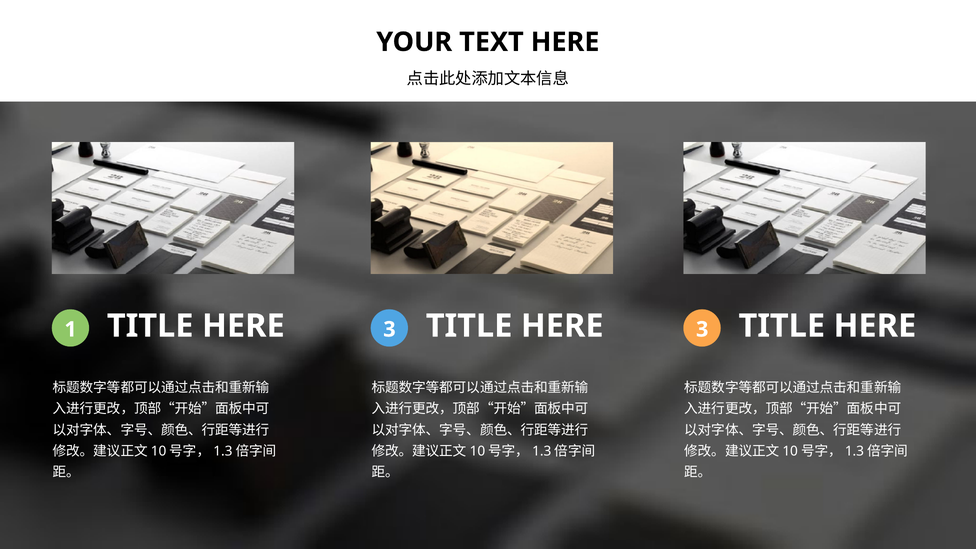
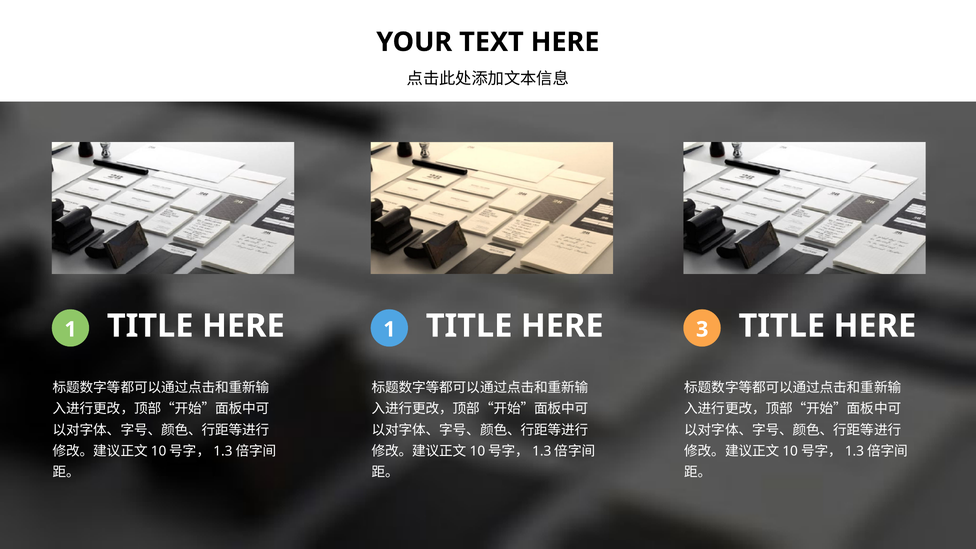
1 TITLE HERE 3: 3 -> 1
